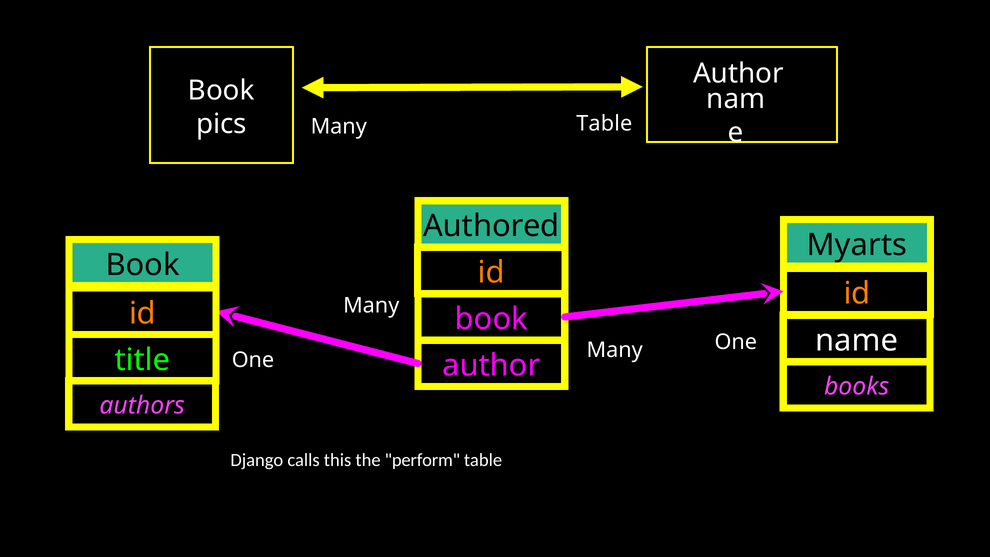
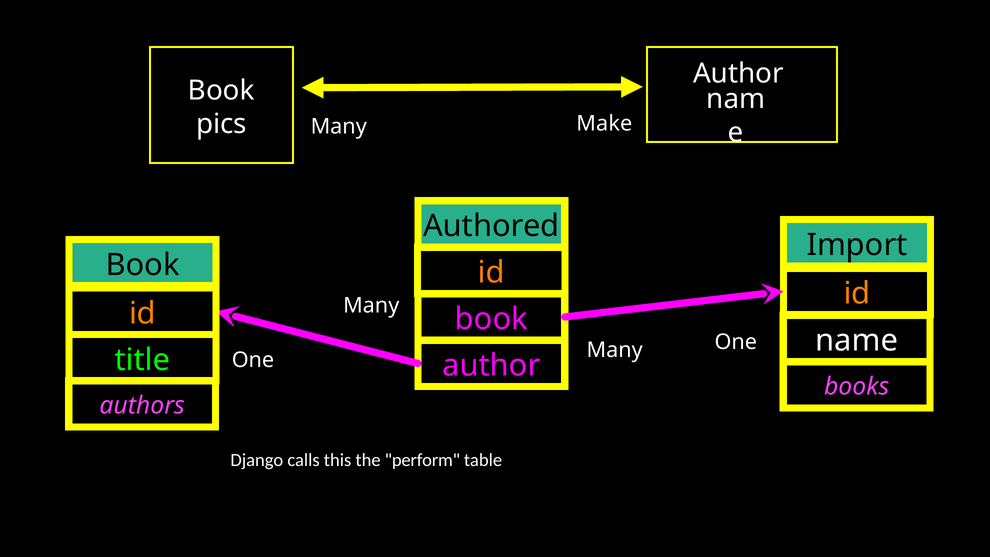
Table at (604, 124): Table -> Make
Myarts: Myarts -> Import
